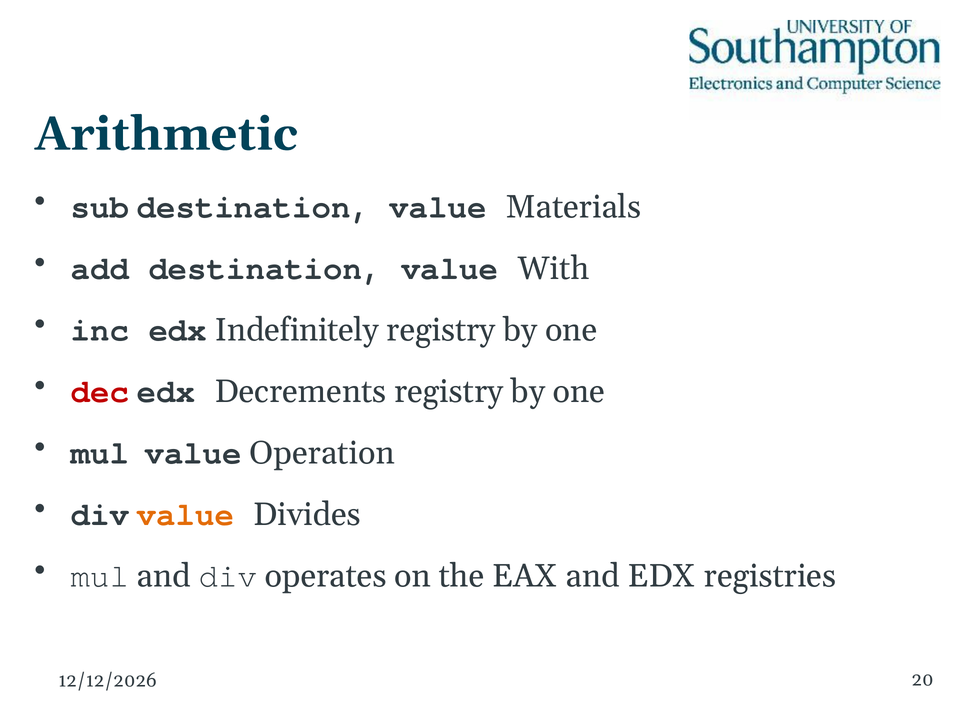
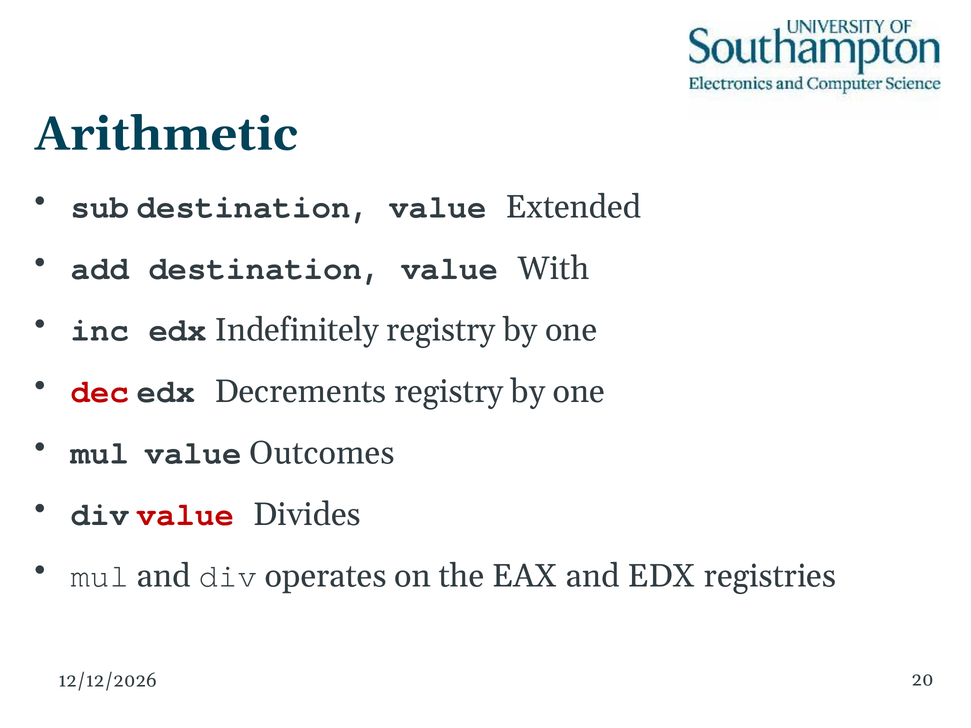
Materials: Materials -> Extended
Operation: Operation -> Outcomes
value at (185, 515) colour: orange -> red
